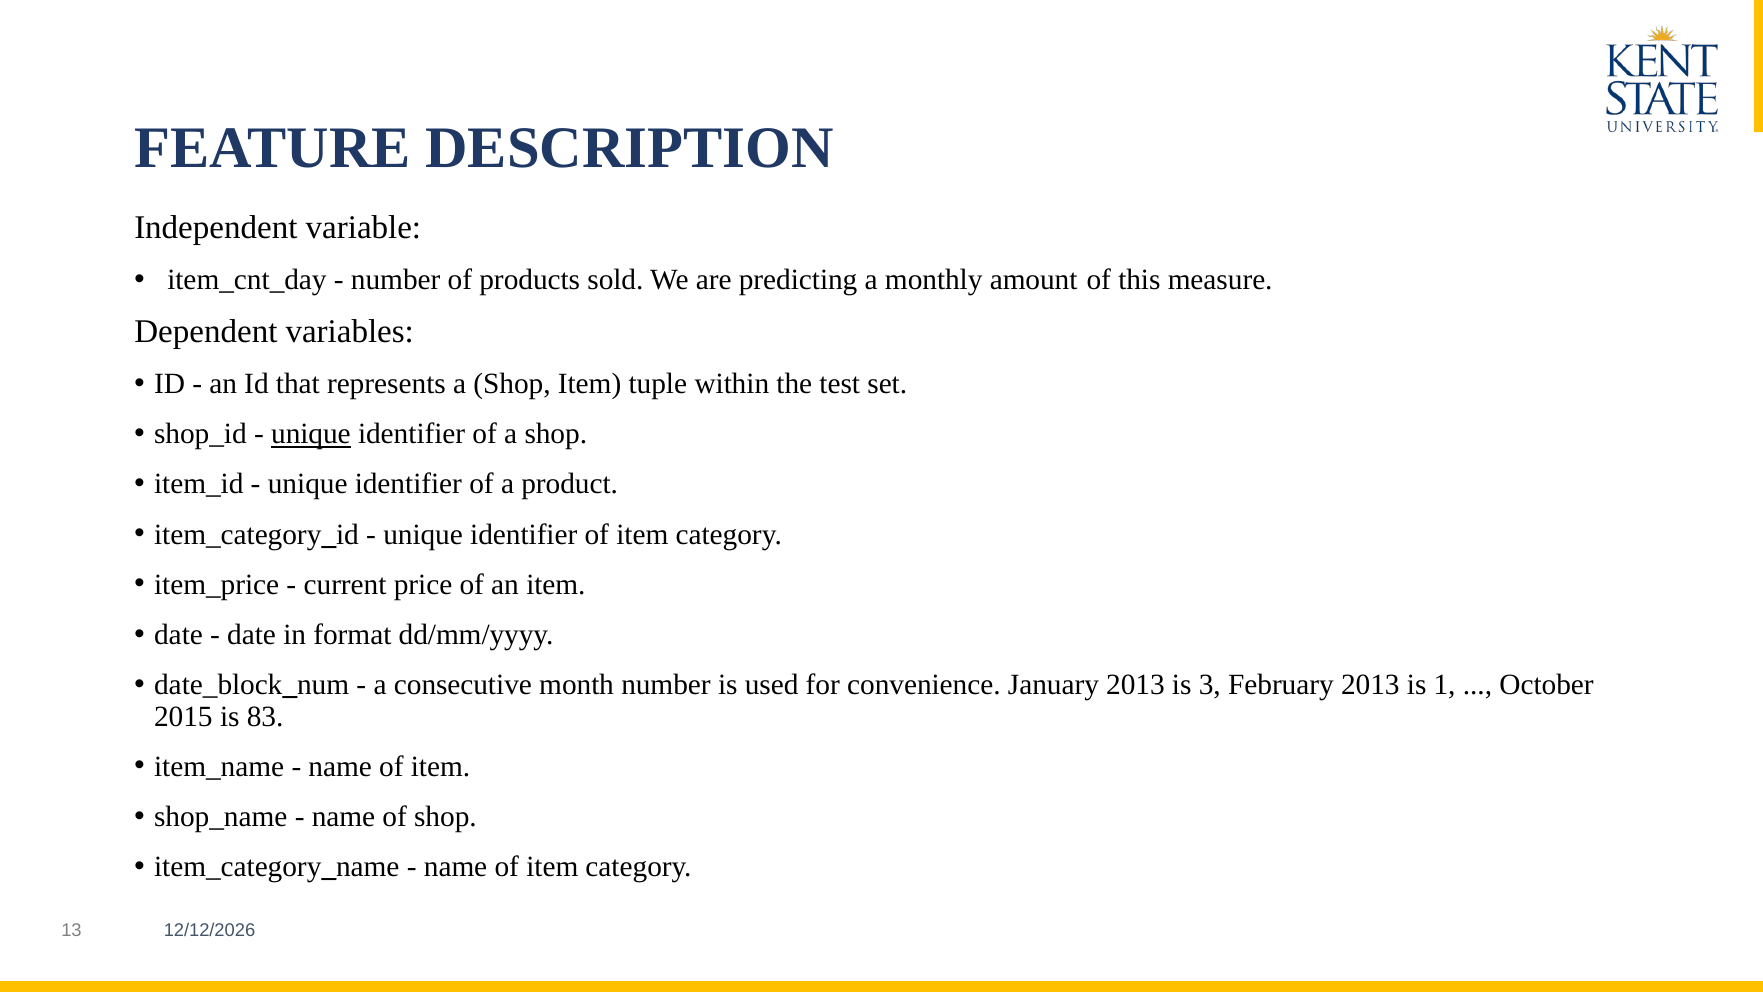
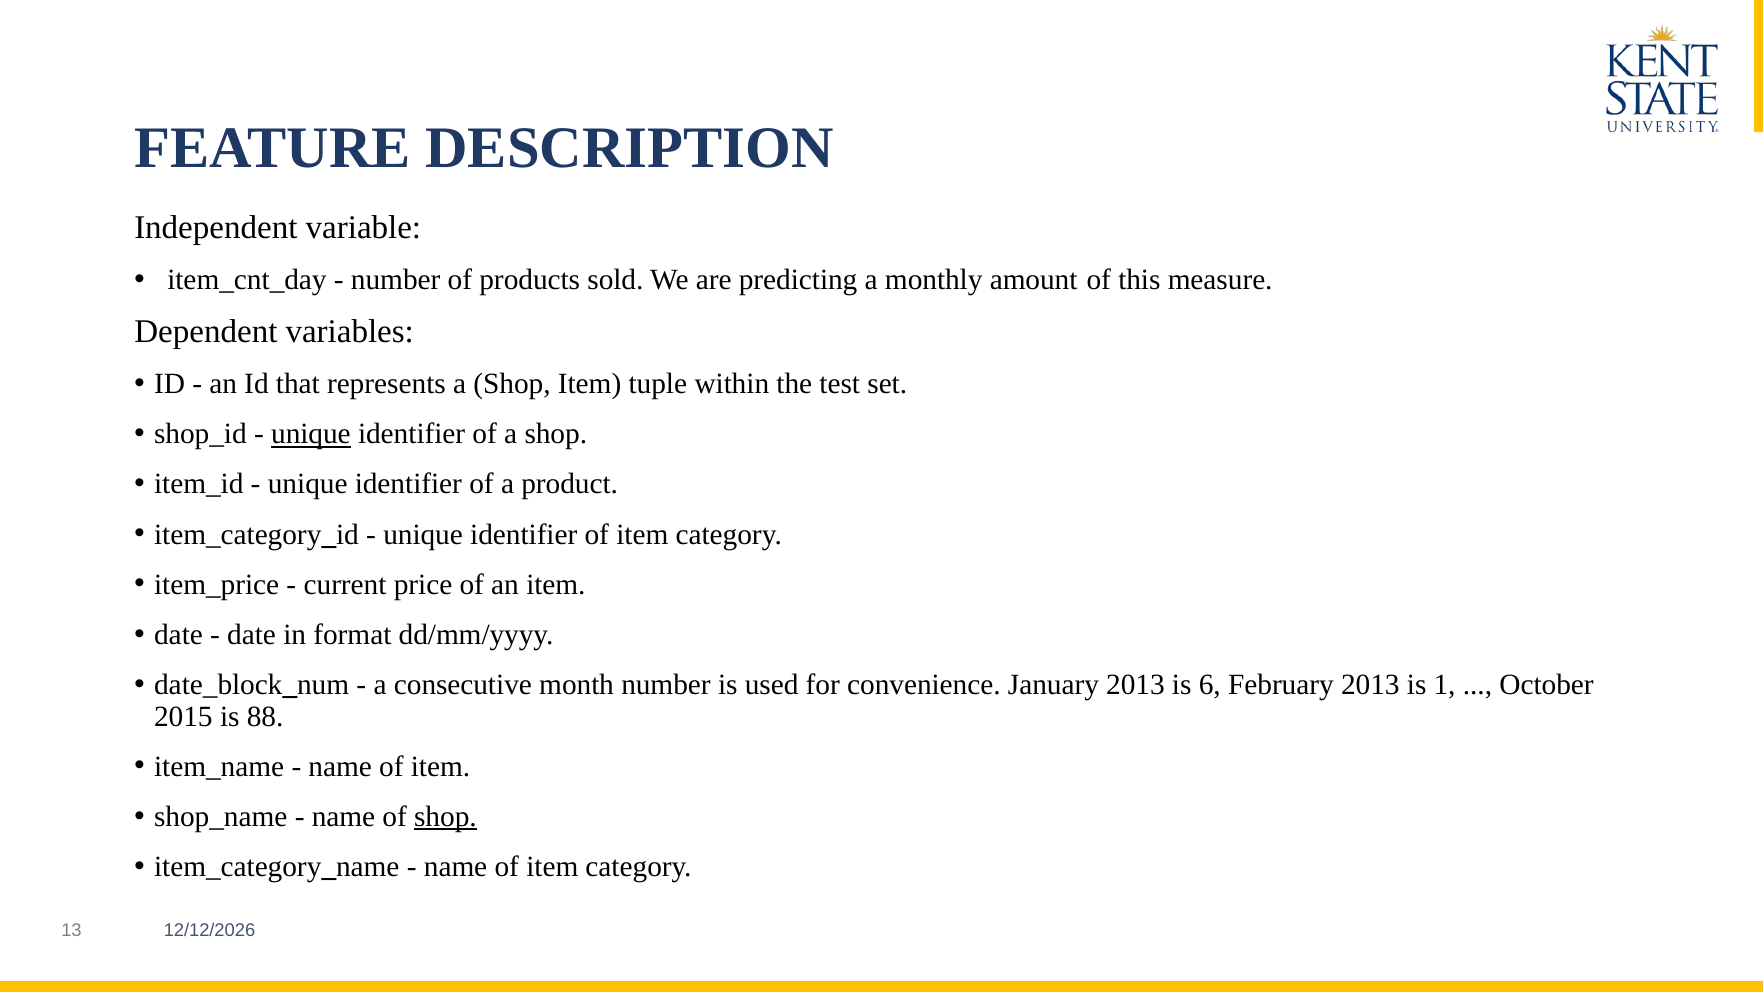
3: 3 -> 6
83: 83 -> 88
shop at (445, 816) underline: none -> present
